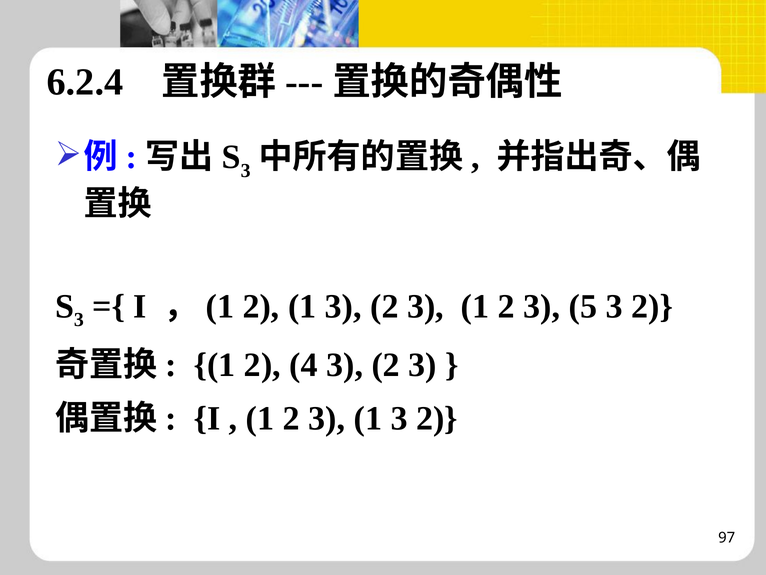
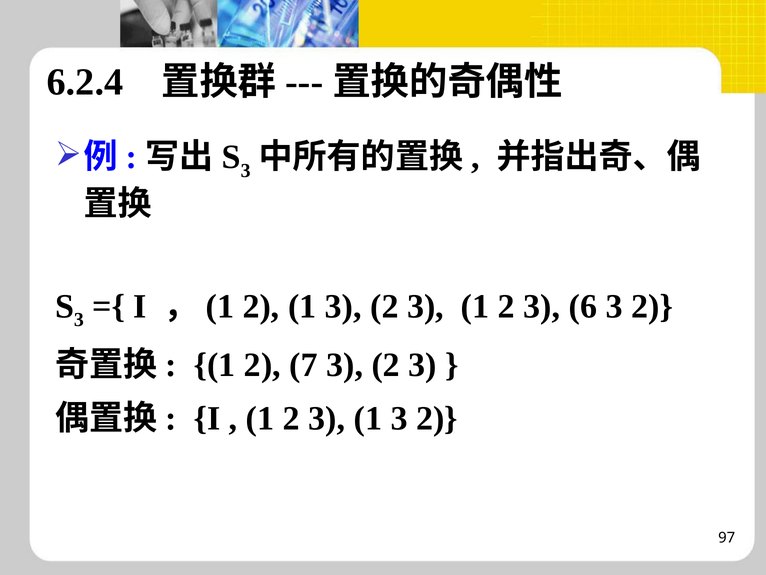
5: 5 -> 6
4: 4 -> 7
